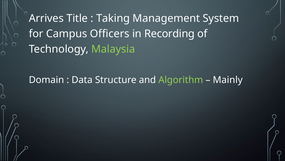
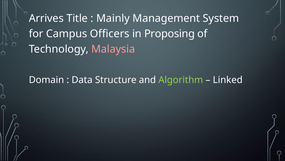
Taking: Taking -> Mainly
Recording: Recording -> Proposing
Malaysia colour: light green -> pink
Mainly: Mainly -> Linked
